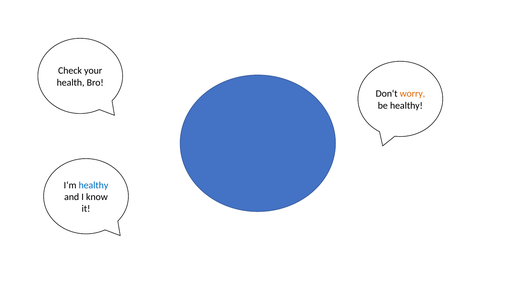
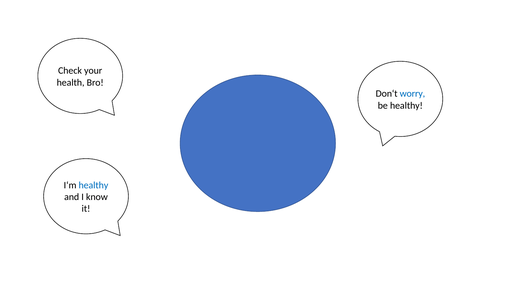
worry colour: orange -> blue
